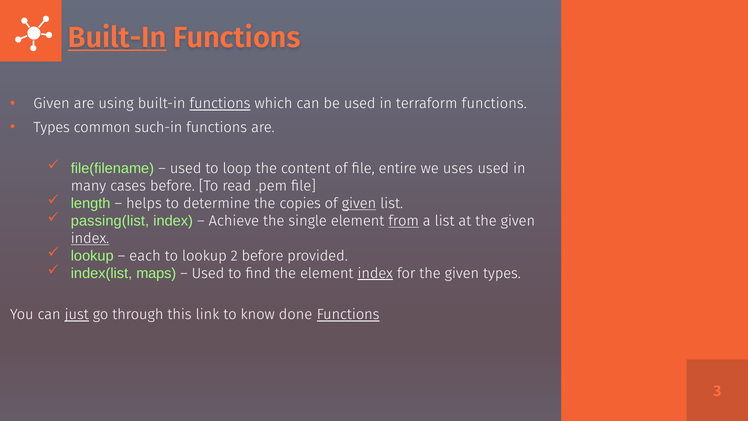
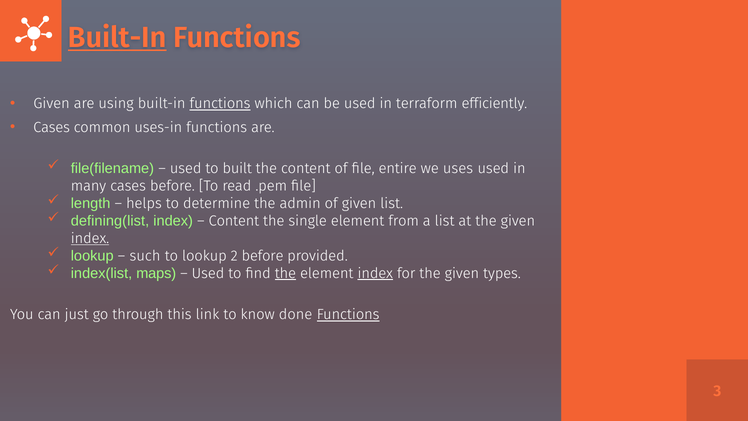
terraform functions: functions -> efficiently
Types at (52, 127): Types -> Cases
such-in: such-in -> uses-in
loop: loop -> built
copies: copies -> admin
given at (359, 203) underline: present -> none
passing(list: passing(list -> defining(list
Achieve at (234, 221): Achieve -> Content
from underline: present -> none
each: each -> such
the at (285, 273) underline: none -> present
just underline: present -> none
